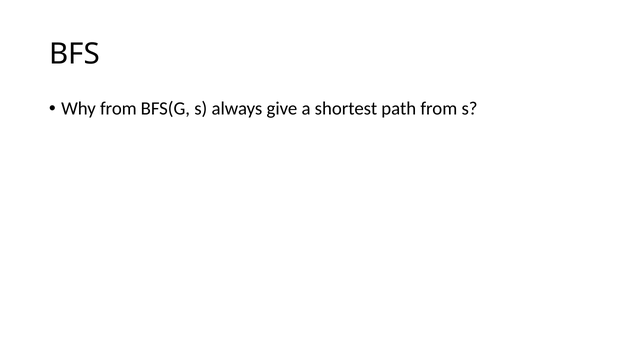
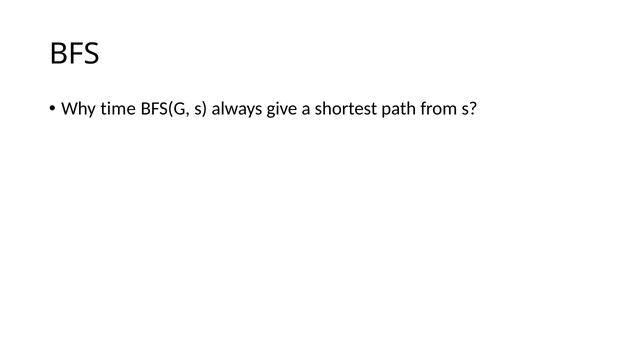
Why from: from -> time
